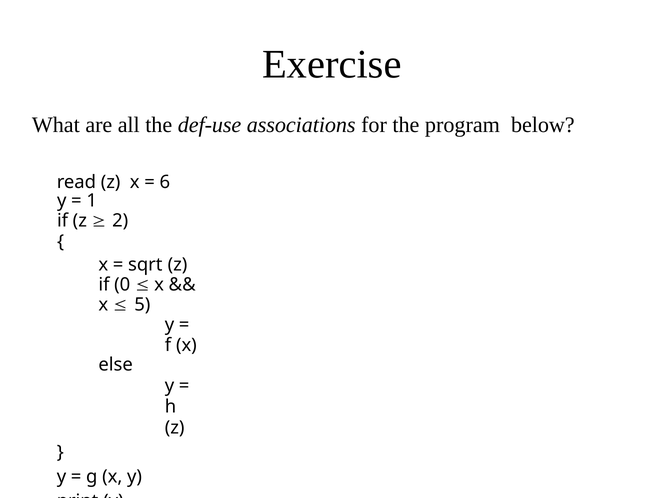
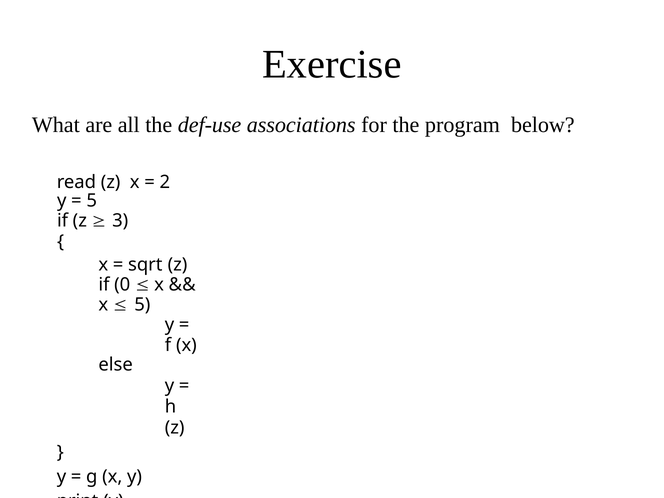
6: 6 -> 2
1 at (92, 201): 1 -> 5
2: 2 -> 3
